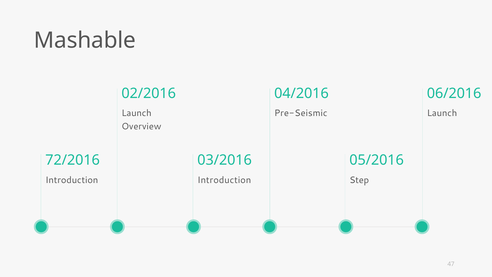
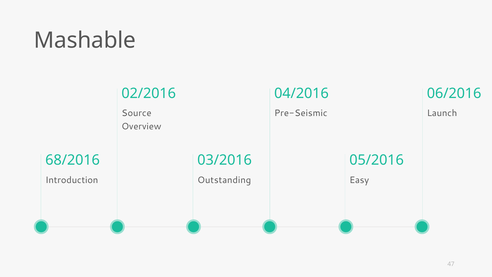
Launch at (137, 113): Launch -> Source
72/2016: 72/2016 -> 68/2016
Introduction at (224, 180): Introduction -> Outstanding
Step: Step -> Easy
